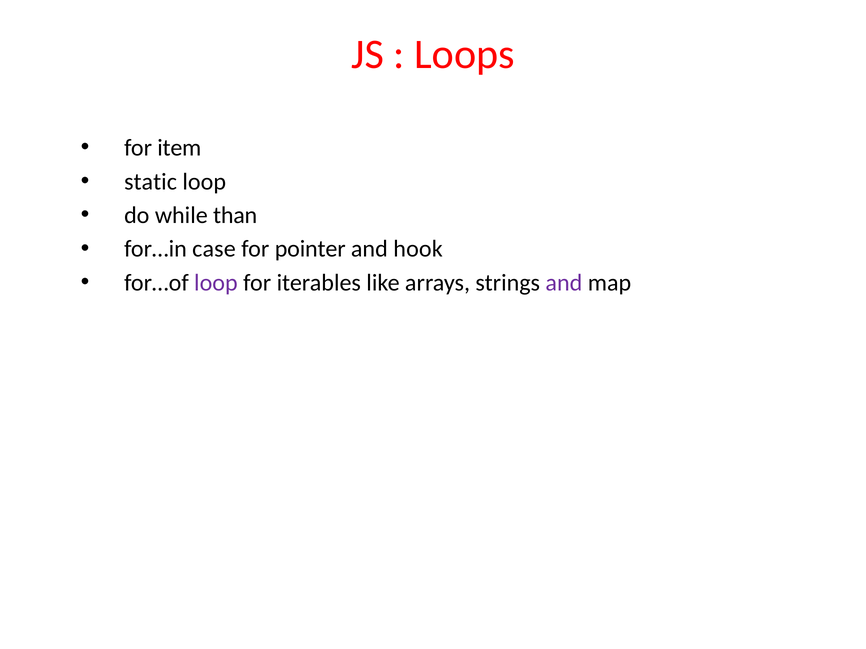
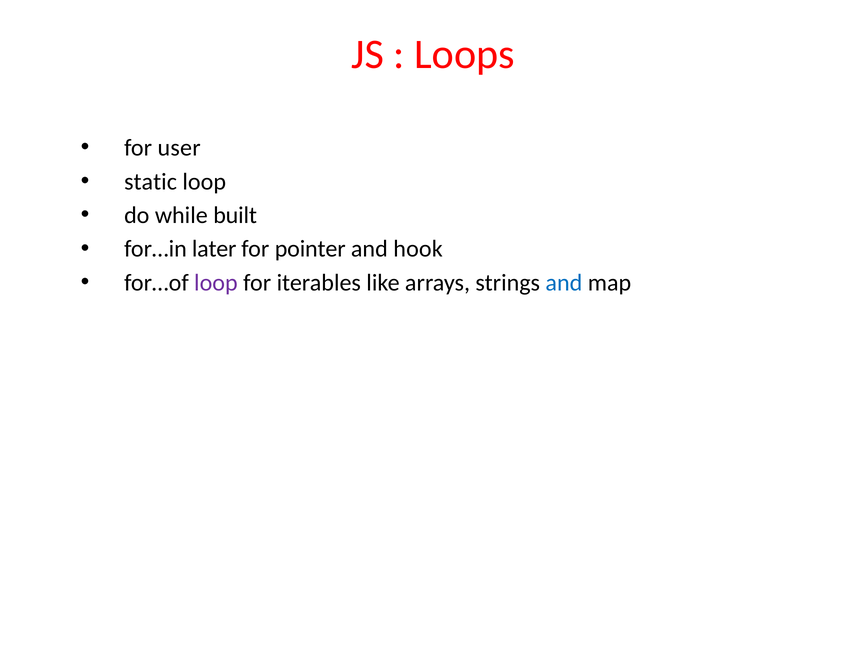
item: item -> user
than: than -> built
case: case -> later
and at (564, 283) colour: purple -> blue
